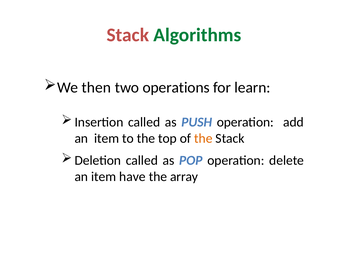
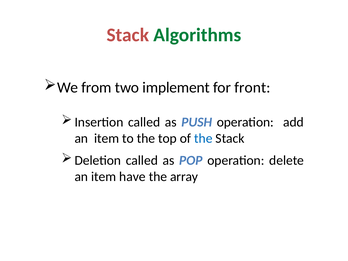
then: then -> from
operations: operations -> implement
learn: learn -> front
the at (203, 138) colour: orange -> blue
